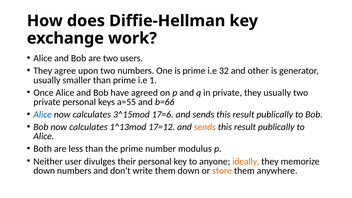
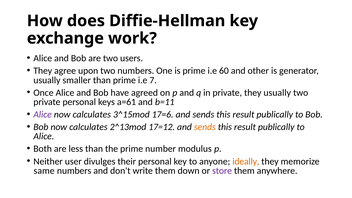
32: 32 -> 60
1: 1 -> 7
a=55: a=55 -> a=61
b=66: b=66 -> b=11
Alice at (43, 114) colour: blue -> purple
1^13mod: 1^13mod -> 2^13mod
down at (44, 171): down -> same
store colour: orange -> purple
